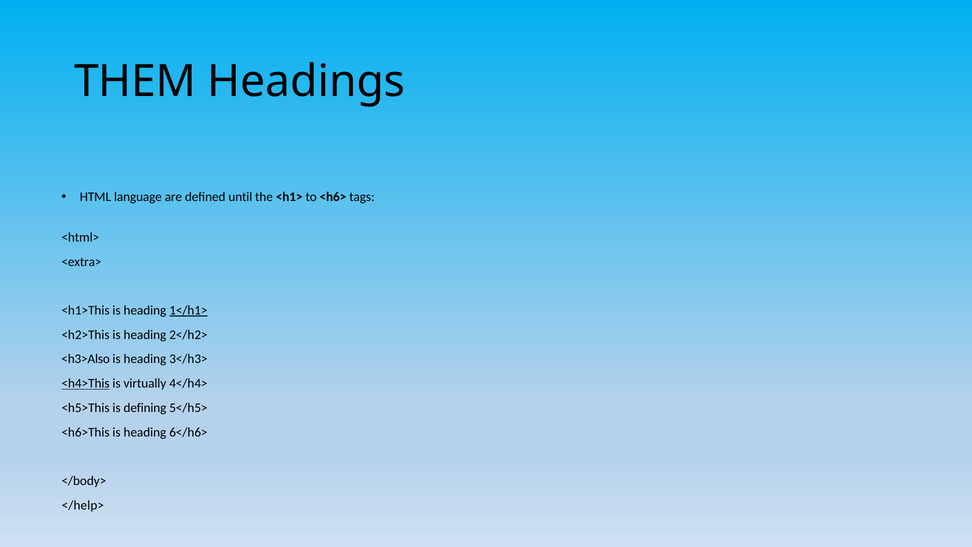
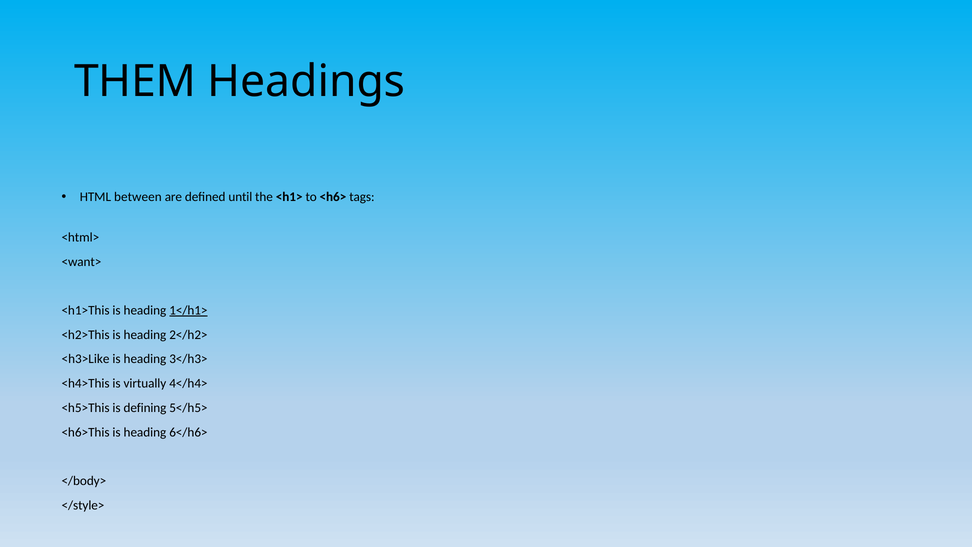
language: language -> between
<extra>: <extra> -> <want>
<h3>Also: <h3>Also -> <h3>Like
<h4>This underline: present -> none
</help>: </help> -> </style>
